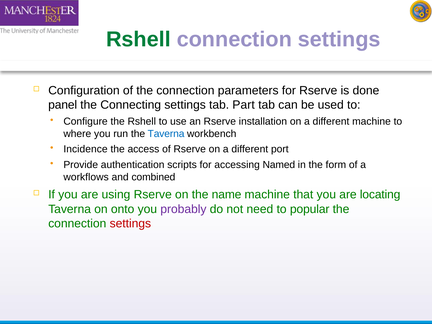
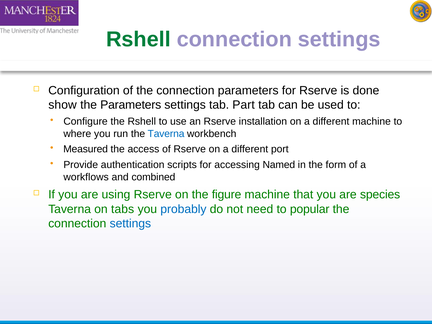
panel: panel -> show
the Connecting: Connecting -> Parameters
Incidence: Incidence -> Measured
name: name -> figure
locating: locating -> species
onto: onto -> tabs
probably colour: purple -> blue
settings at (130, 223) colour: red -> blue
